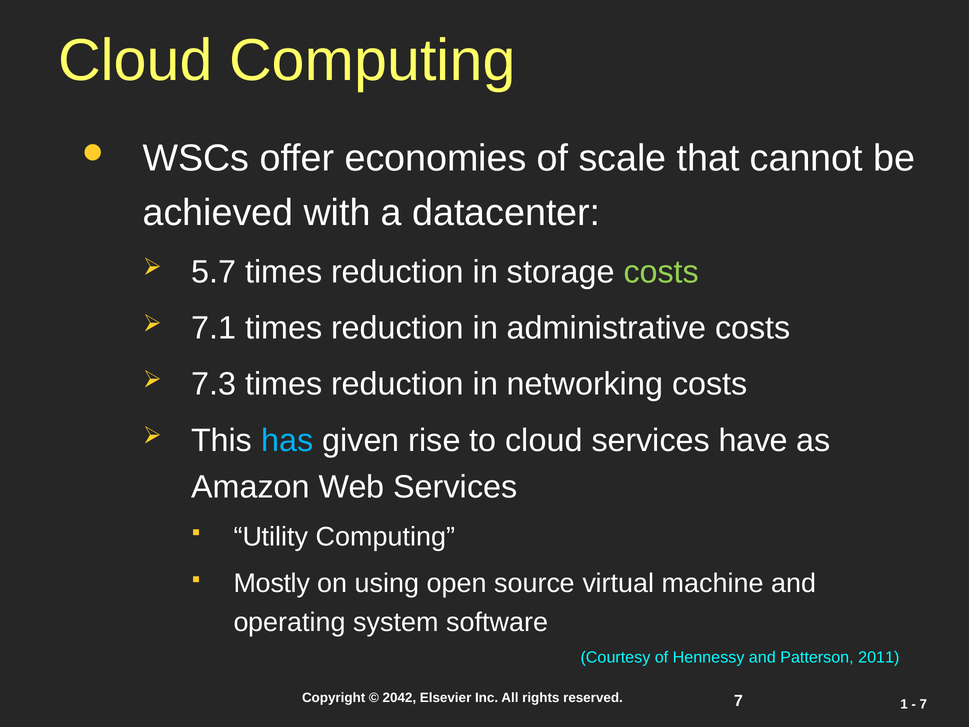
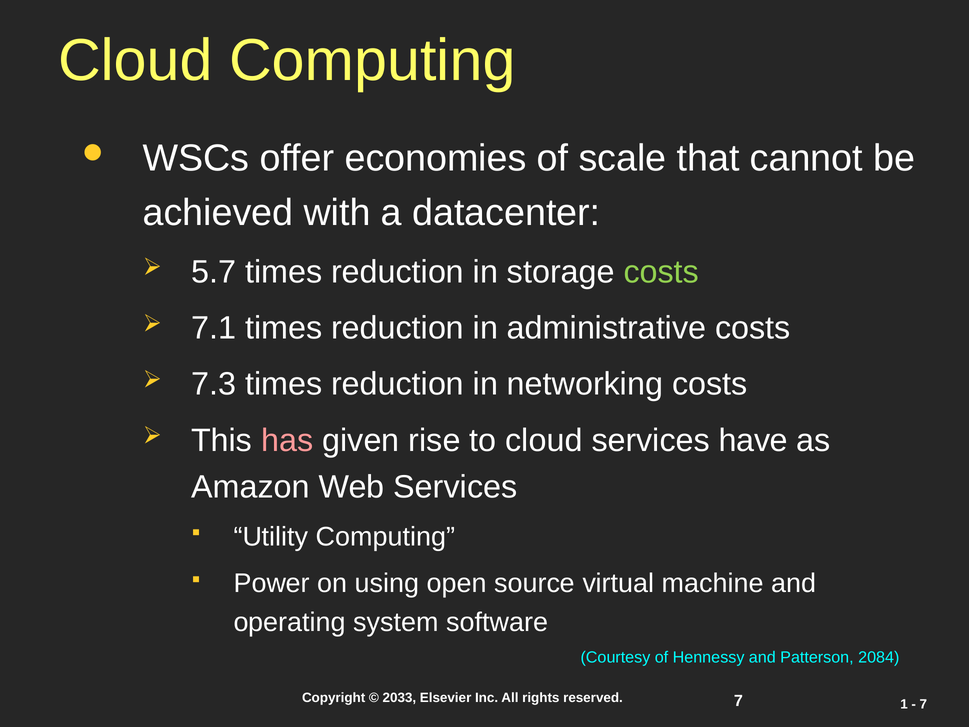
has colour: light blue -> pink
Mostly: Mostly -> Power
2011: 2011 -> 2084
2042: 2042 -> 2033
